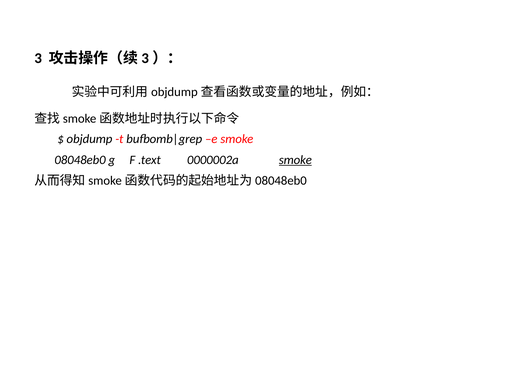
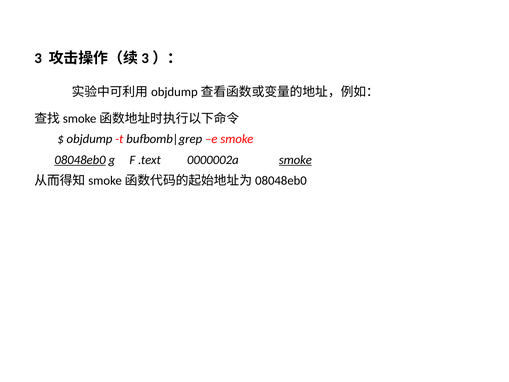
08048eb0 underline: none -> present
